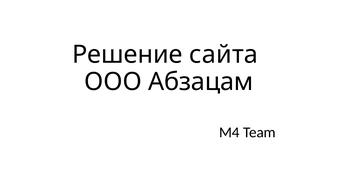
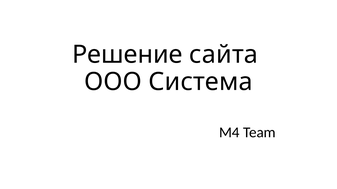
Абзацам: Абзацам -> Система
